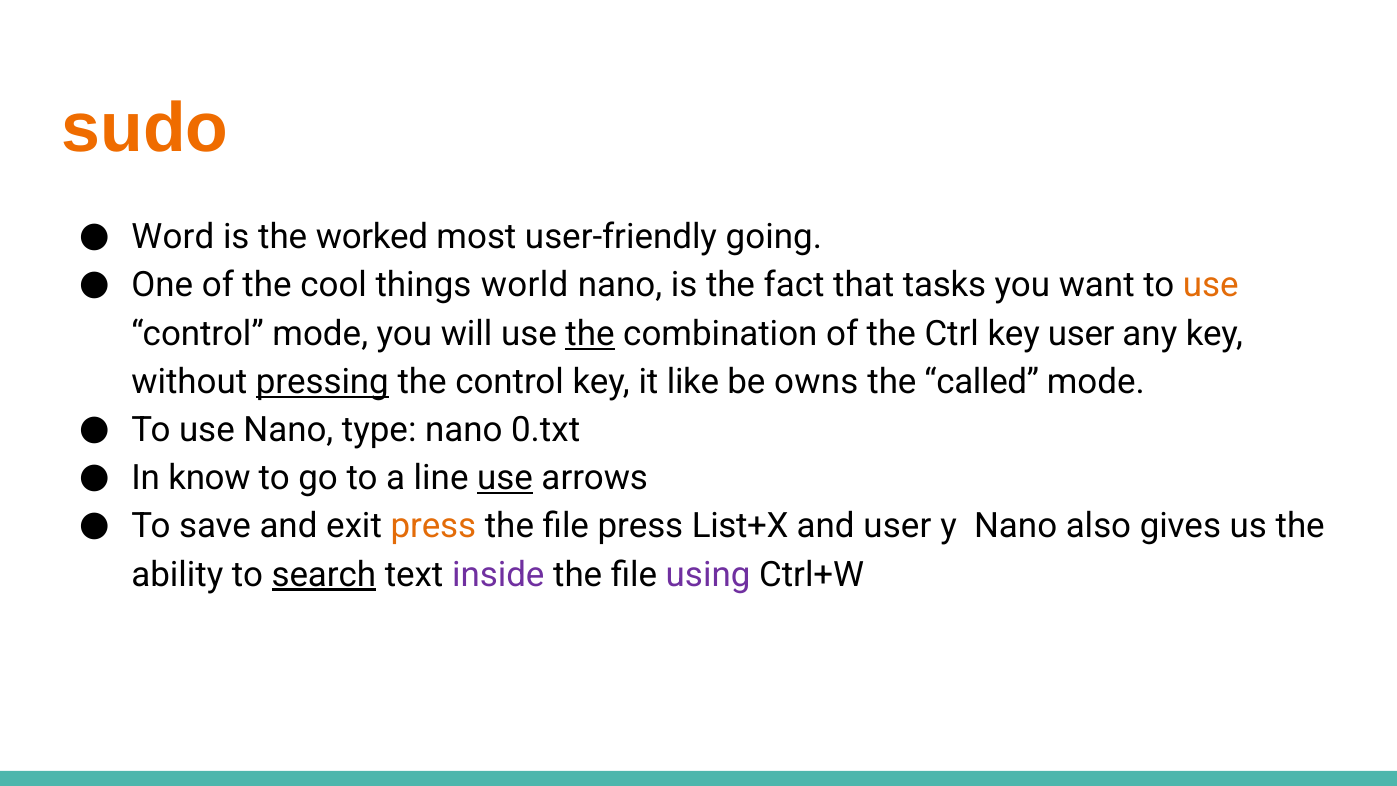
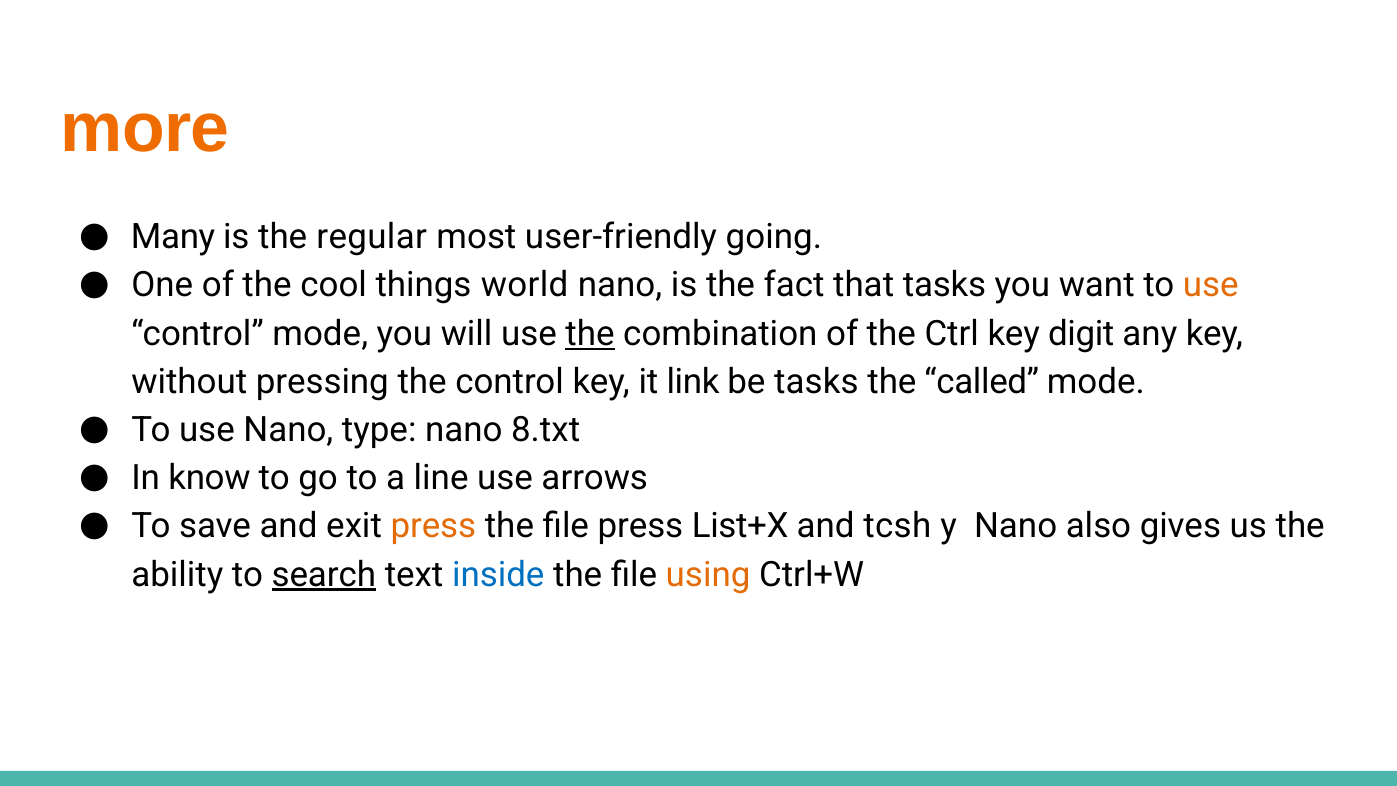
sudo: sudo -> more
Word: Word -> Many
worked: worked -> regular
key user: user -> digit
pressing underline: present -> none
like: like -> link
be owns: owns -> tasks
0.txt: 0.txt -> 8.txt
use at (505, 478) underline: present -> none
and user: user -> tcsh
inside colour: purple -> blue
using colour: purple -> orange
